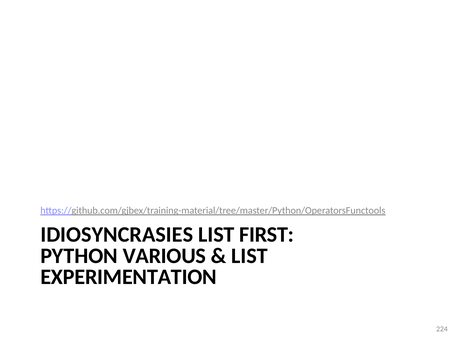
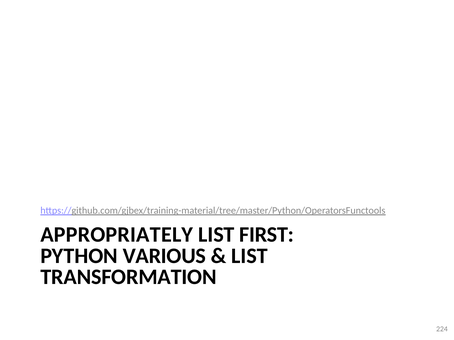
IDIOSYNCRASIES: IDIOSYNCRASIES -> APPROPRIATELY
EXPERIMENTATION: EXPERIMENTATION -> TRANSFORMATION
